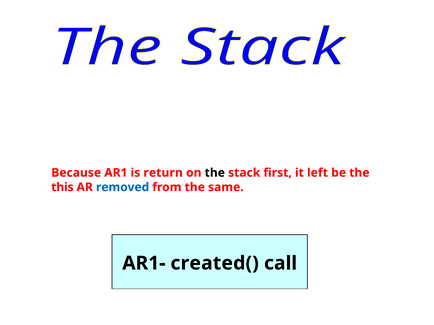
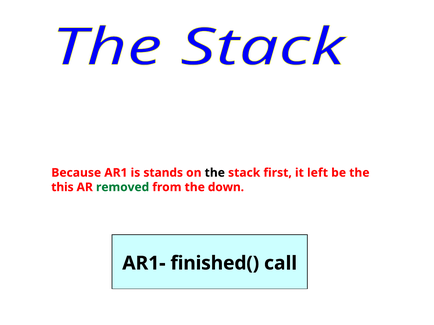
return: return -> stands
removed colour: blue -> green
same: same -> down
created(: created( -> finished(
